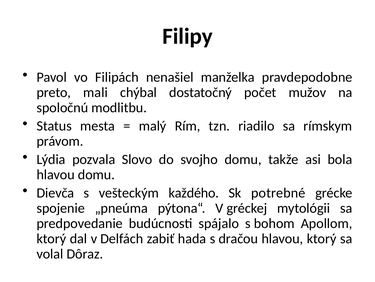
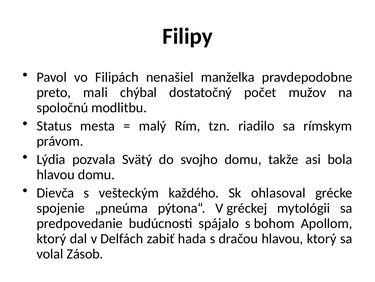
Slovo: Slovo -> Svätý
potrebné: potrebné -> ohlasoval
Dôraz: Dôraz -> Zásob
